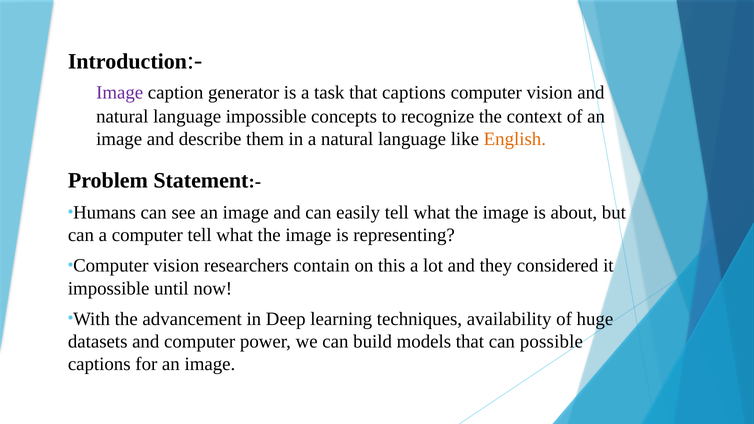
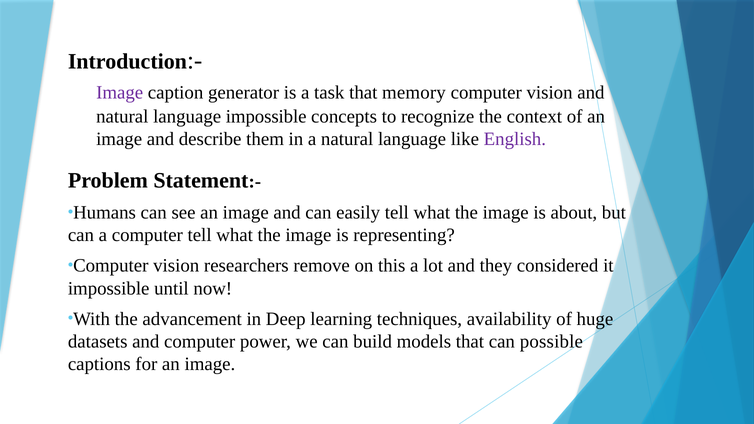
that captions: captions -> memory
English colour: orange -> purple
contain: contain -> remove
